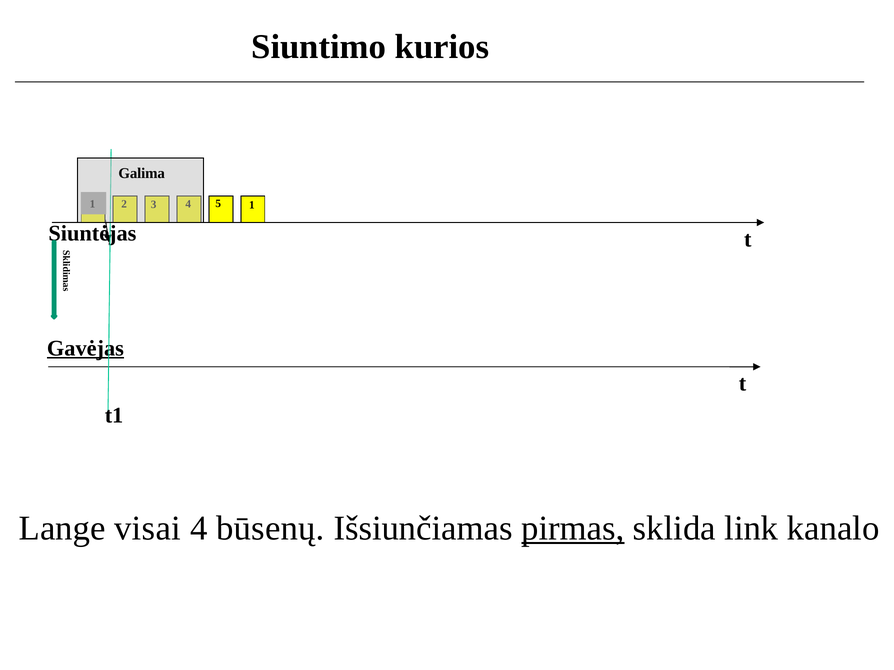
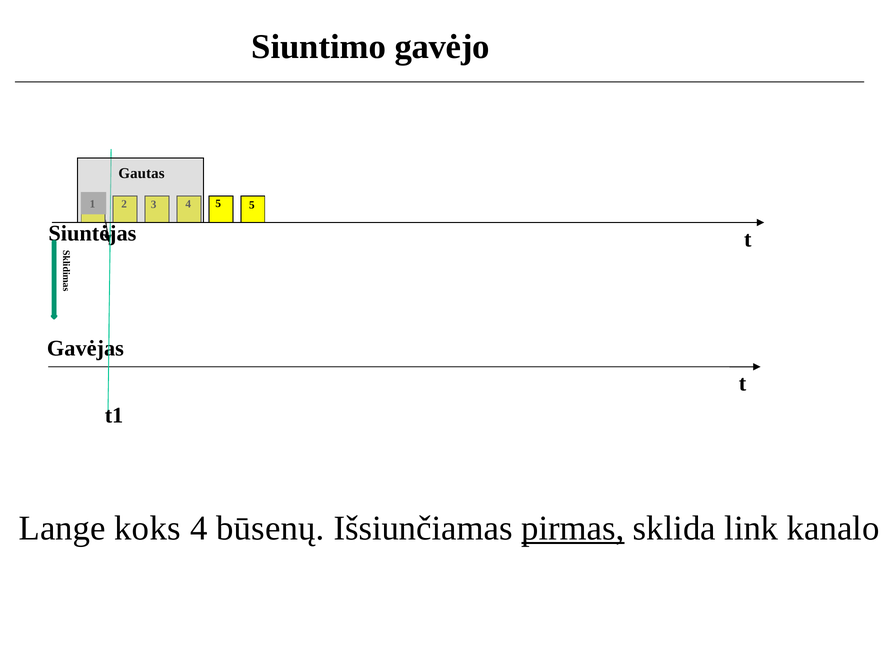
kurios: kurios -> gavėjo
Galima: Galima -> Gautas
5 1: 1 -> 5
Gavėjas underline: present -> none
visai: visai -> koks
